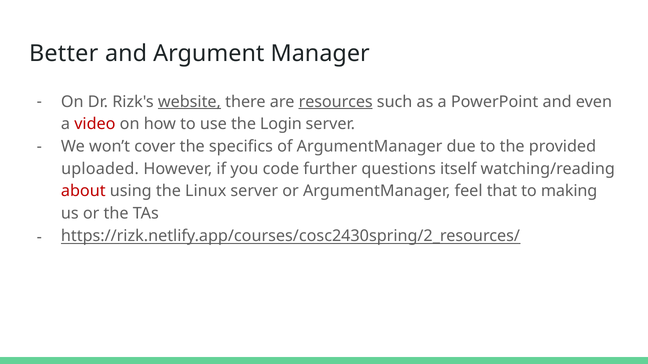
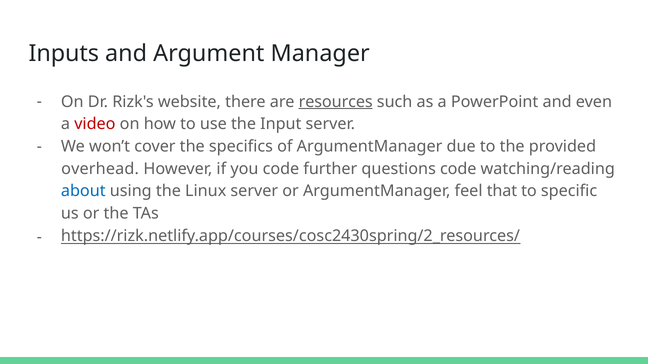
Better: Better -> Inputs
website underline: present -> none
Login: Login -> Input
uploaded: uploaded -> overhead
questions itself: itself -> code
about colour: red -> blue
making: making -> specific
